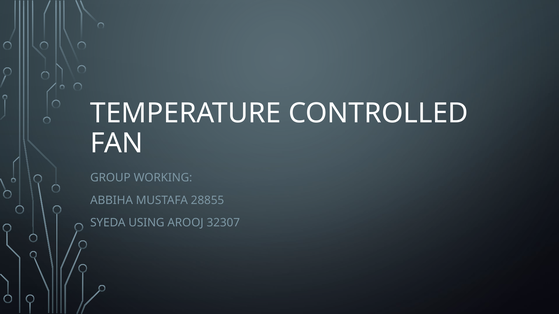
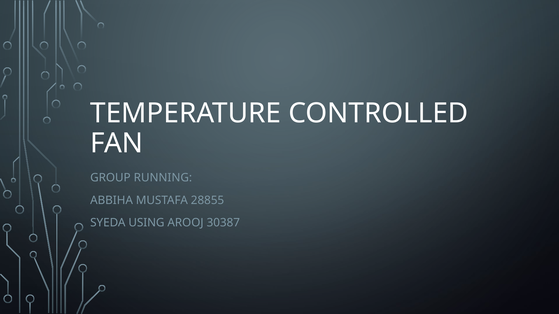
WORKING: WORKING -> RUNNING
32307: 32307 -> 30387
